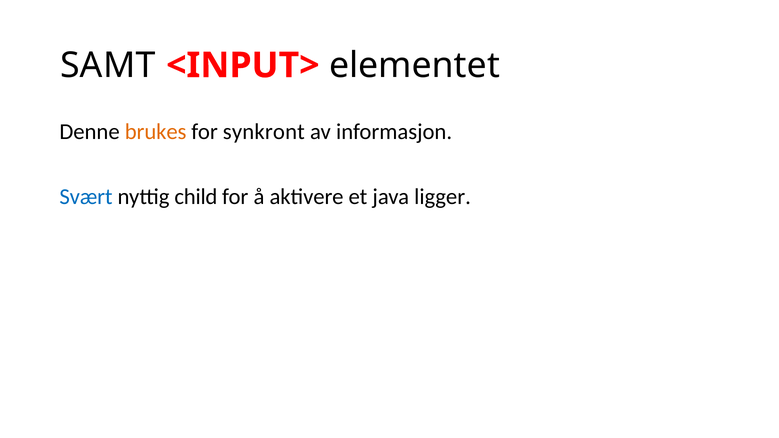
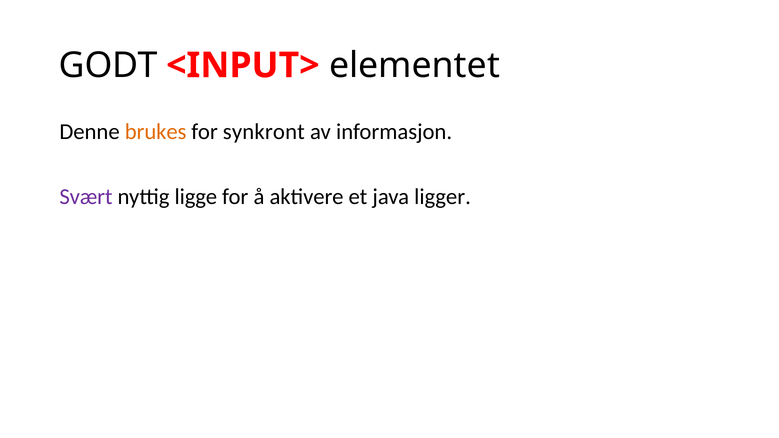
SAMT: SAMT -> GODT
Svært colour: blue -> purple
child: child -> ligge
